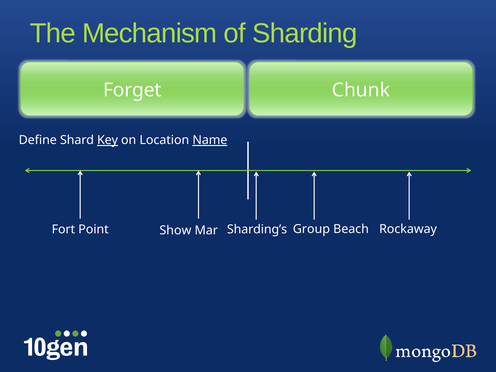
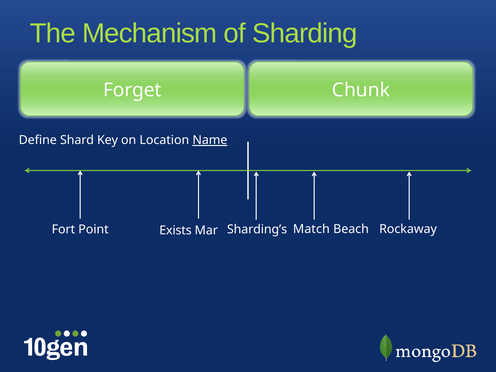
Key underline: present -> none
Group: Group -> Match
Show: Show -> Exists
